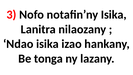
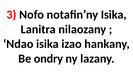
tonga: tonga -> ondry
